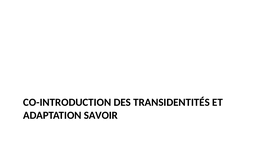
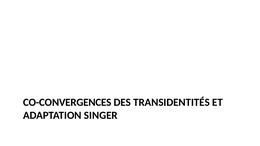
CO-INTRODUCTION: CO-INTRODUCTION -> CO-CONVERGENCES
SAVOIR: SAVOIR -> SINGER
